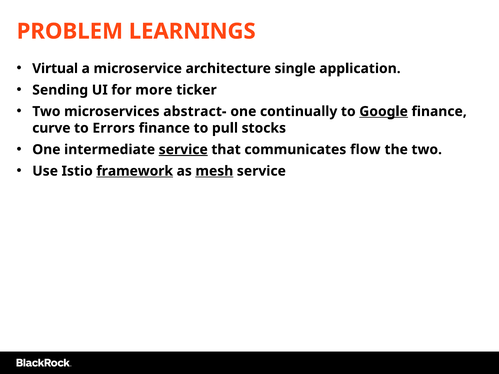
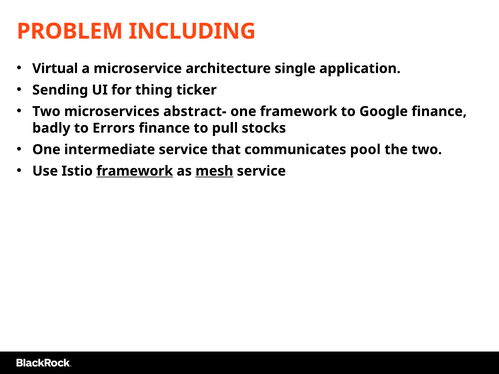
LEARNINGS: LEARNINGS -> INCLUDING
more: more -> thing
one continually: continually -> framework
Google underline: present -> none
curve: curve -> badly
service at (183, 150) underline: present -> none
flow: flow -> pool
